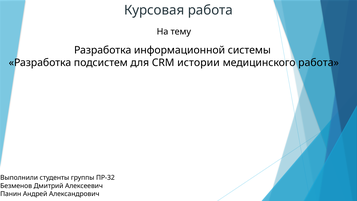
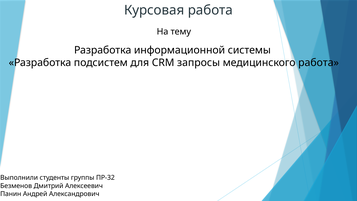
истории: истории -> запросы
